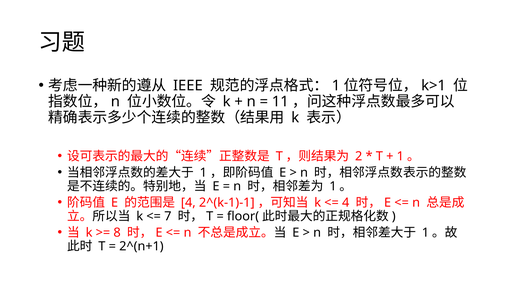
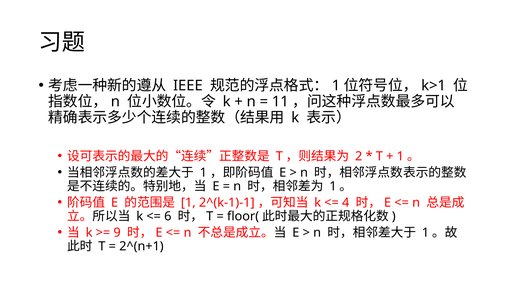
4 at (188, 203): 4 -> 1
7: 7 -> 6
8: 8 -> 9
